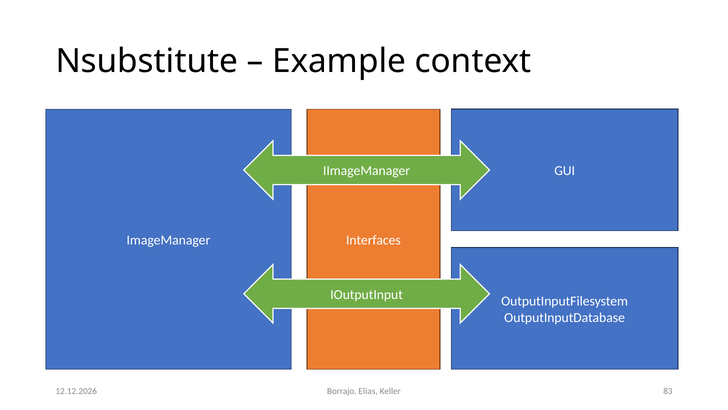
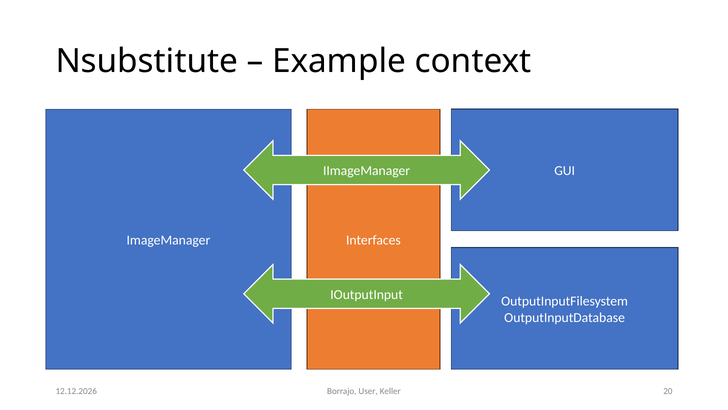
Elias: Elias -> User
83: 83 -> 20
